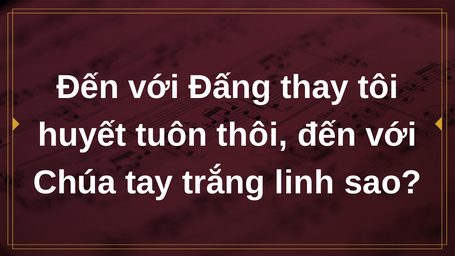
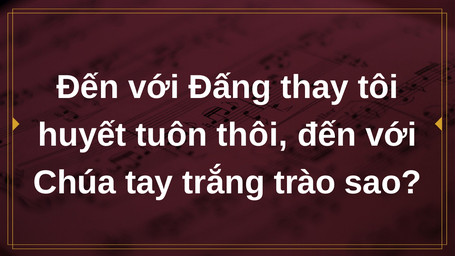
linh: linh -> trào
